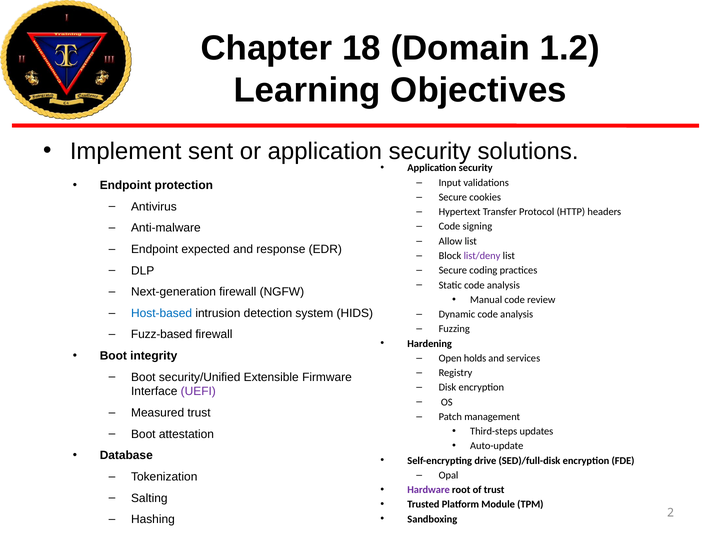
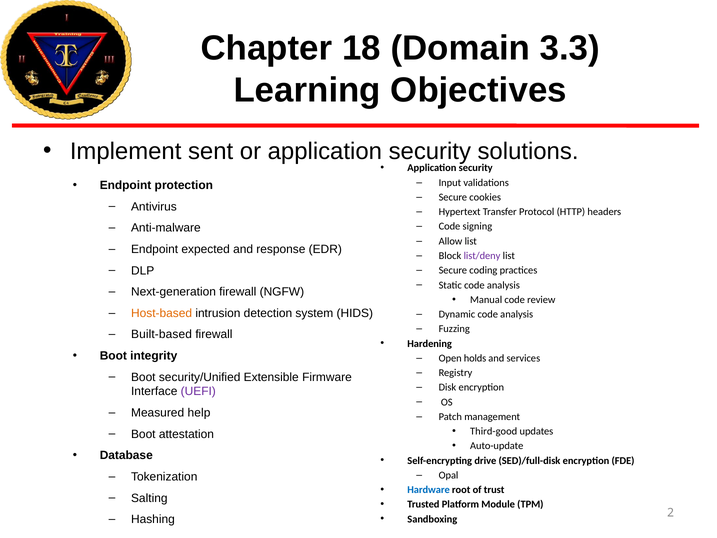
1.2: 1.2 -> 3.3
Host-based colour: blue -> orange
Fuzz-based: Fuzz-based -> Built-based
Measured trust: trust -> help
Third-steps: Third-steps -> Third-good
Hardware colour: purple -> blue
